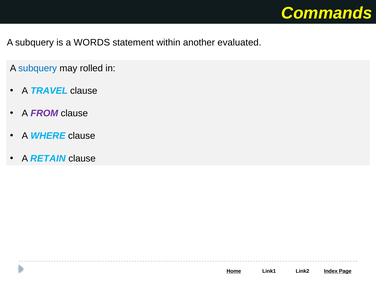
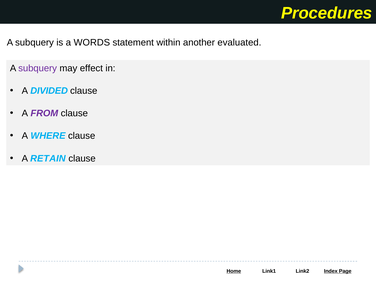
Commands: Commands -> Procedures
subquery at (38, 68) colour: blue -> purple
rolled: rolled -> effect
TRAVEL: TRAVEL -> DIVIDED
